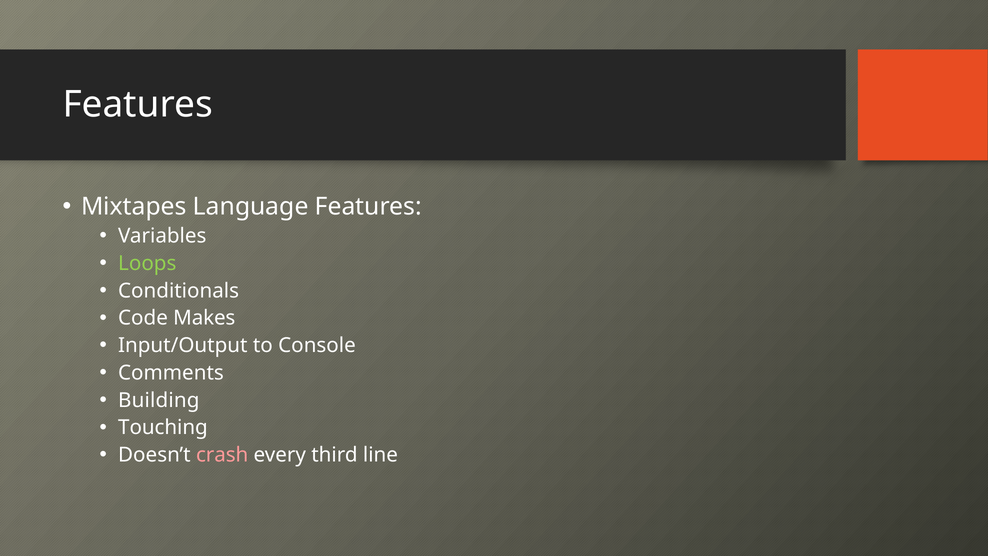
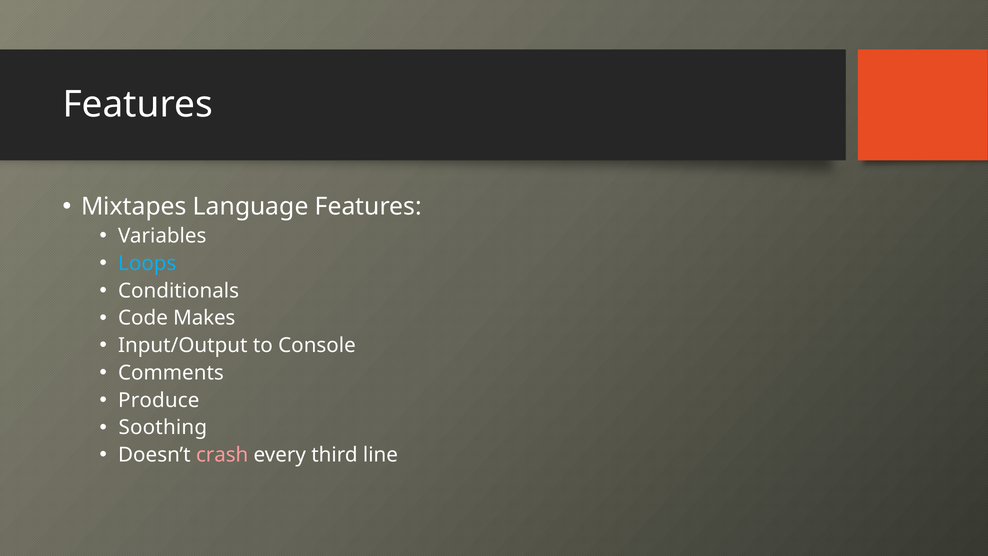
Loops colour: light green -> light blue
Building: Building -> Produce
Touching: Touching -> Soothing
